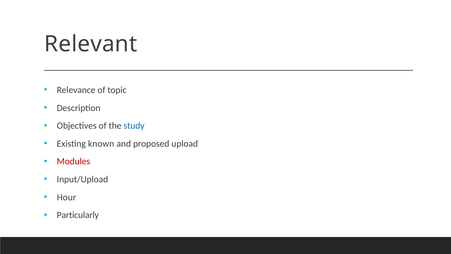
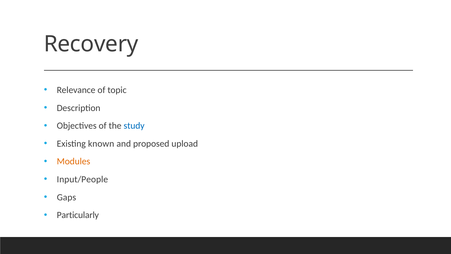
Relevant: Relevant -> Recovery
Modules colour: red -> orange
Input/Upload: Input/Upload -> Input/People
Hour: Hour -> Gaps
